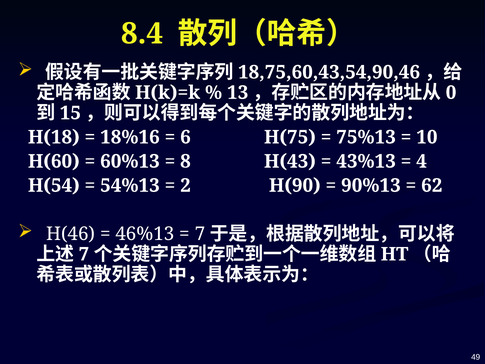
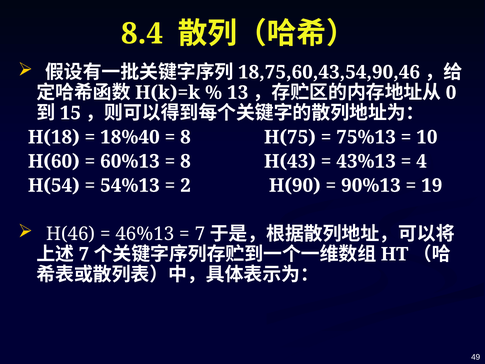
18%16: 18%16 -> 18%40
6 at (185, 137): 6 -> 8
62: 62 -> 19
